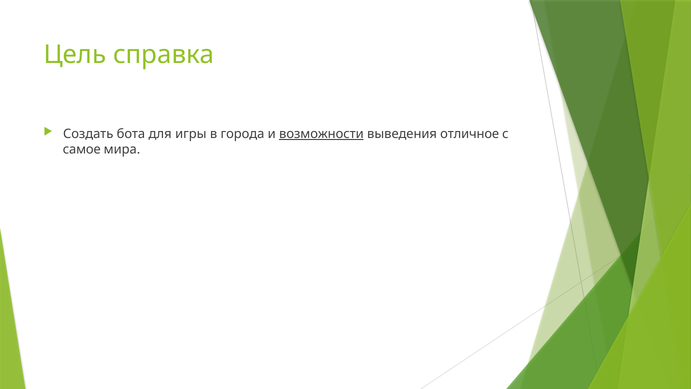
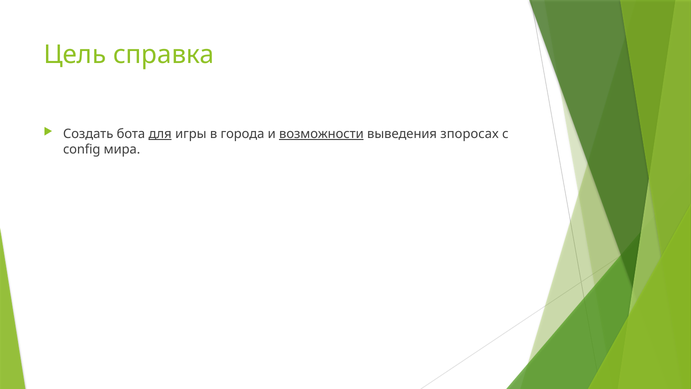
для underline: none -> present
отличное: отличное -> зпоросах
самое: самое -> config
